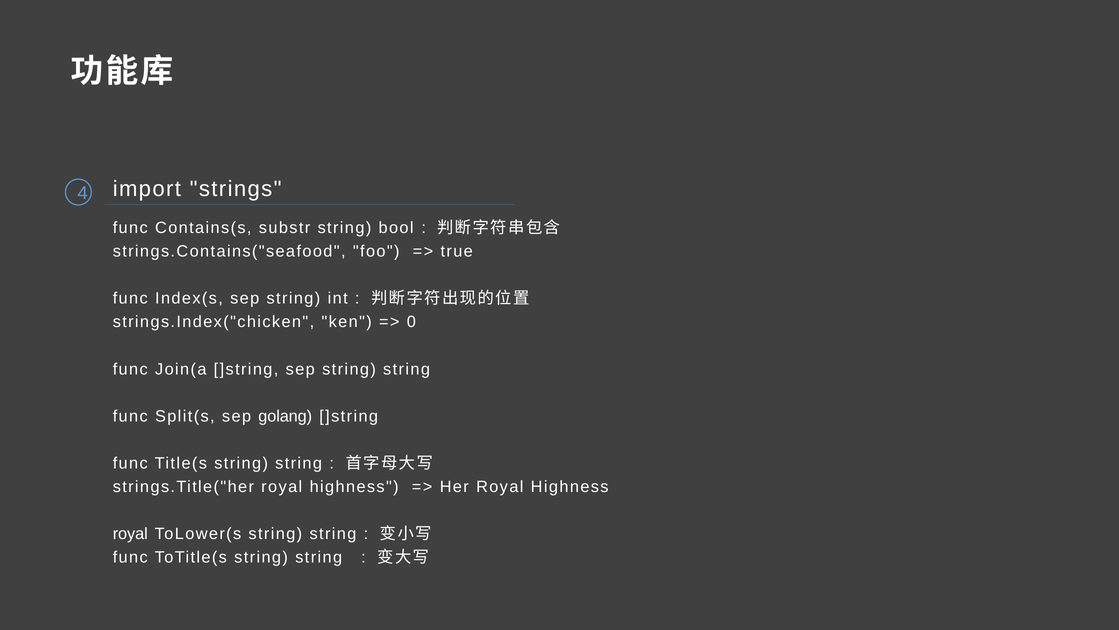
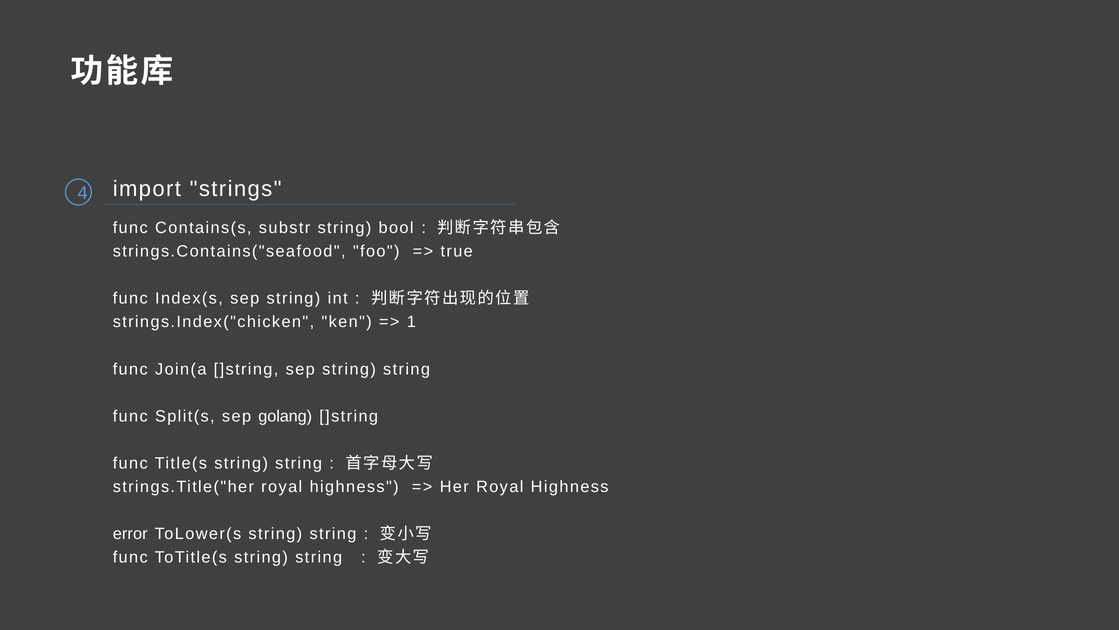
0: 0 -> 1
royal at (130, 533): royal -> error
